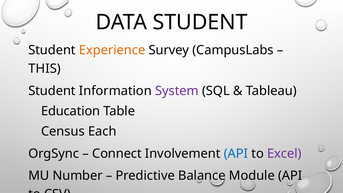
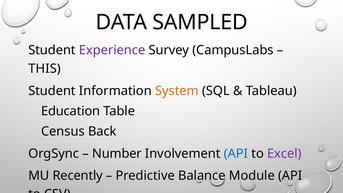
DATA STUDENT: STUDENT -> SAMPLED
Experience colour: orange -> purple
System colour: purple -> orange
Each: Each -> Back
Connect: Connect -> Number
Number: Number -> Recently
